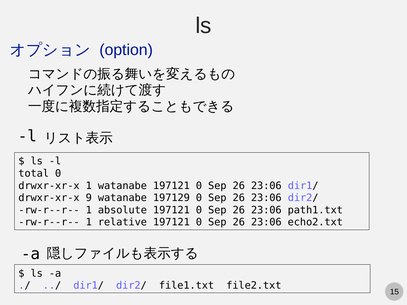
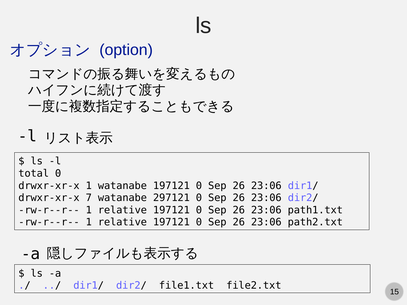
9: 9 -> 7
197129: 197129 -> 297121
absolute at (122, 210): absolute -> relative
echo2.txt: echo2.txt -> path2.txt
